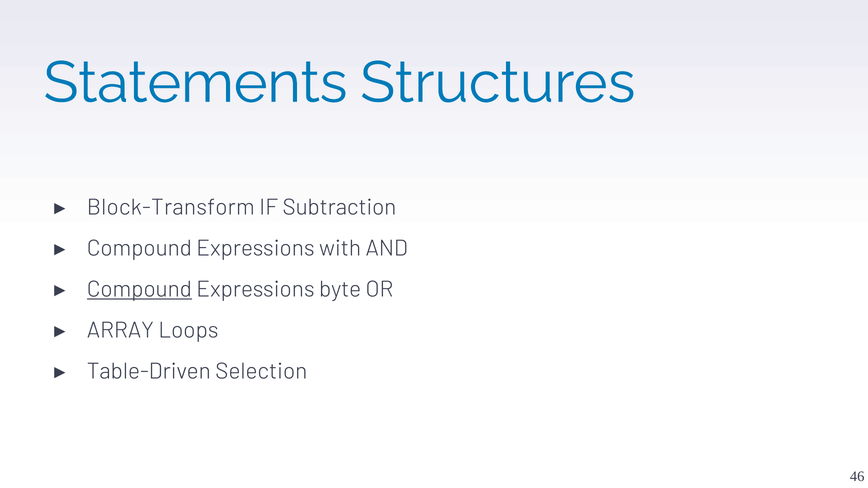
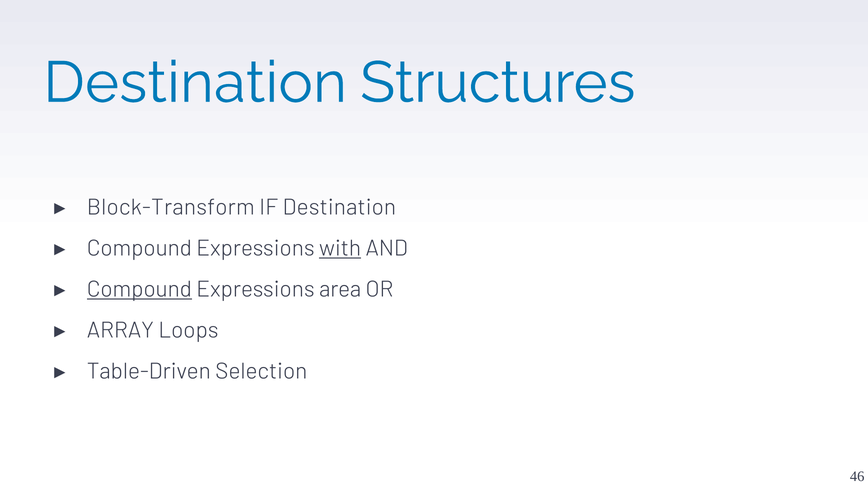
Statements at (195, 83): Statements -> Destination
IF Subtraction: Subtraction -> Destination
with underline: none -> present
byte: byte -> area
